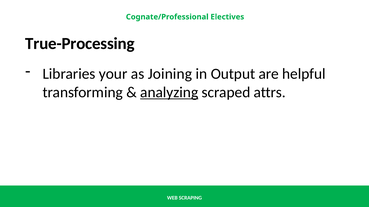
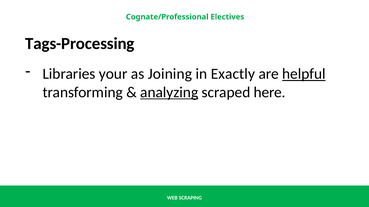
True-Processing: True-Processing -> Tags-Processing
Output: Output -> Exactly
helpful underline: none -> present
attrs: attrs -> here
